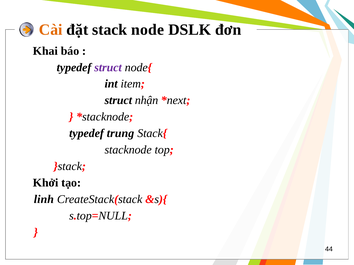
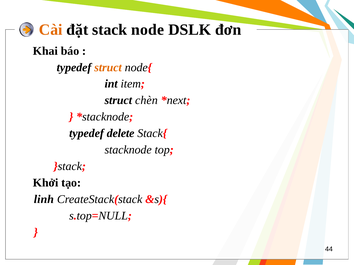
struct at (108, 68) colour: purple -> orange
nhận: nhận -> chèn
trung: trung -> delete
